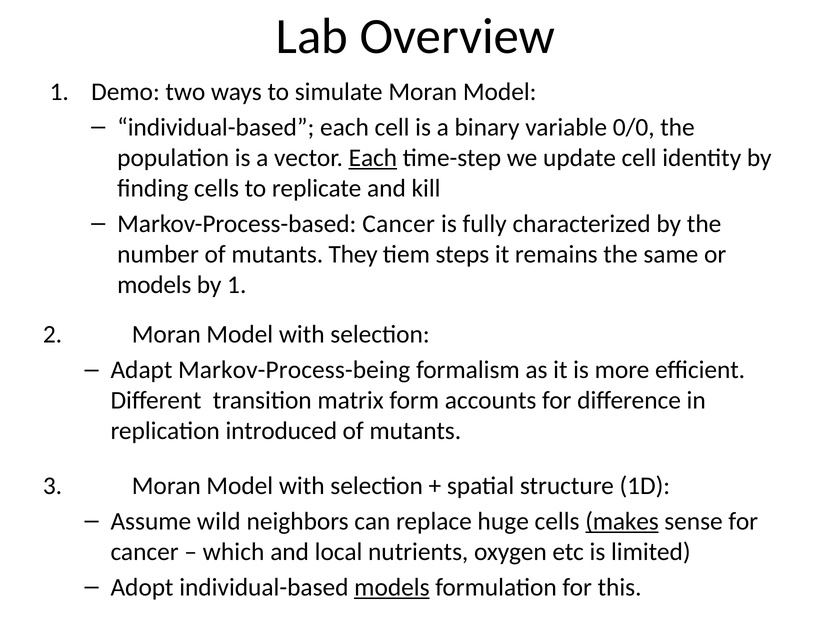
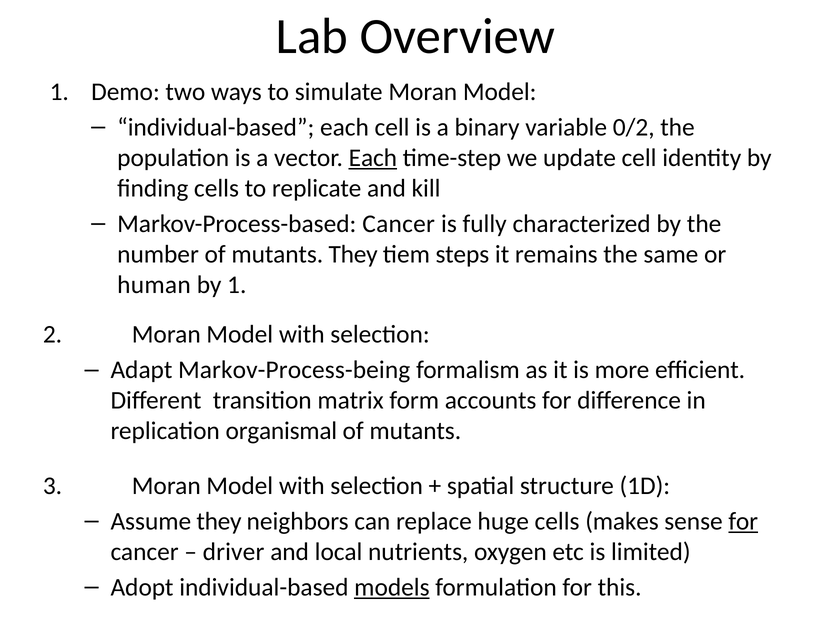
0/0: 0/0 -> 0/2
models at (154, 285): models -> human
introduced: introduced -> organismal
Assume wild: wild -> they
makes underline: present -> none
for at (743, 521) underline: none -> present
which: which -> driver
